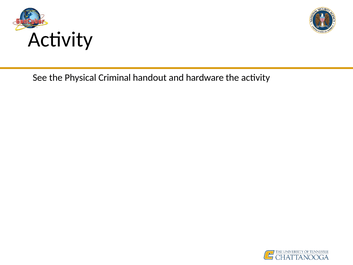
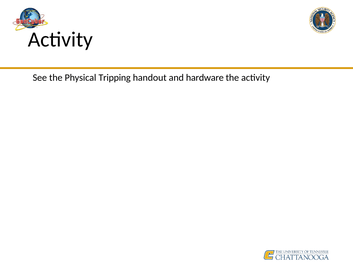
Criminal: Criminal -> Tripping
